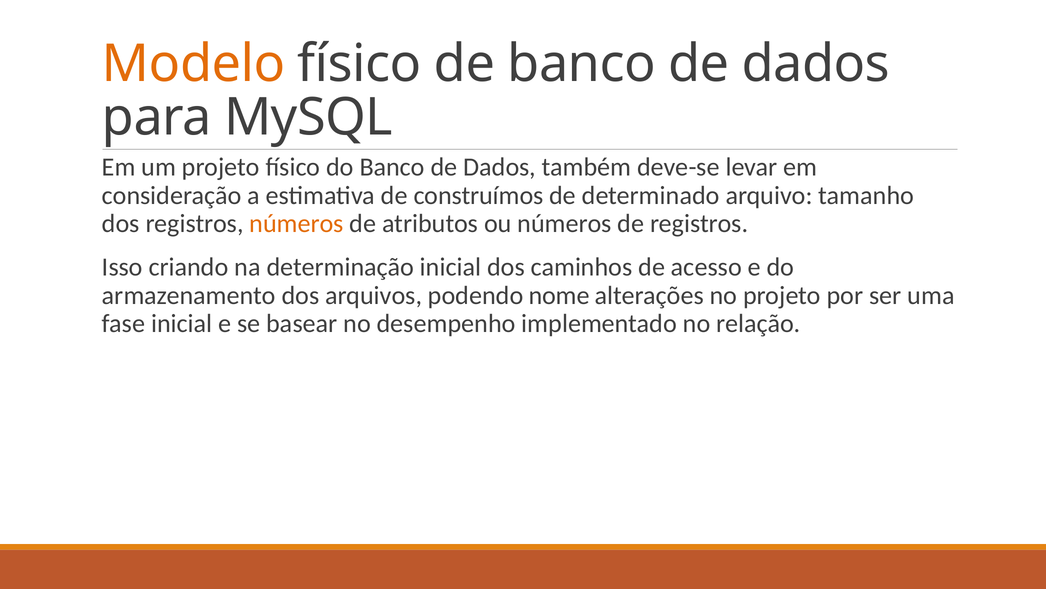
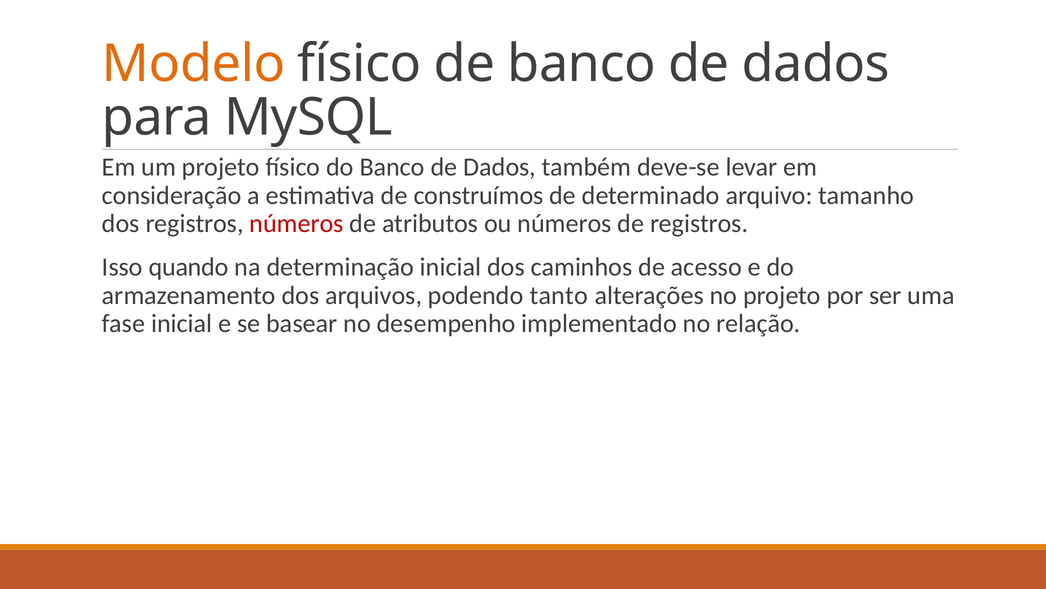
números at (297, 223) colour: orange -> red
criando: criando -> quando
nome: nome -> tanto
